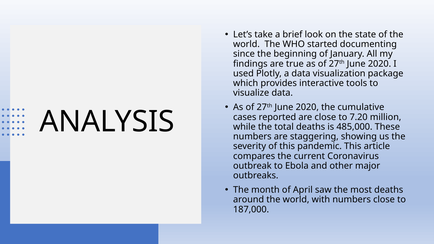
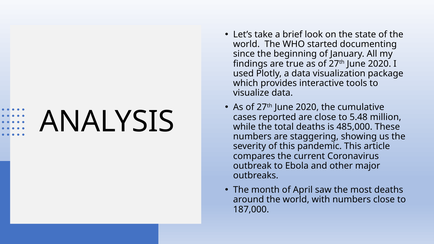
7.20: 7.20 -> 5.48
